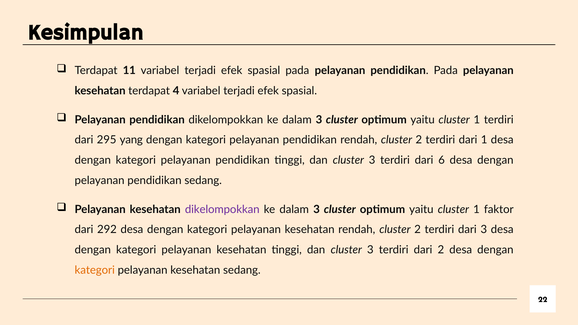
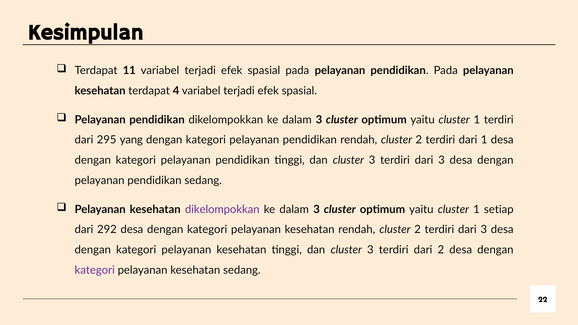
3 terdiri dari 6: 6 -> 3
faktor: faktor -> setiap
kategori at (95, 270) colour: orange -> purple
